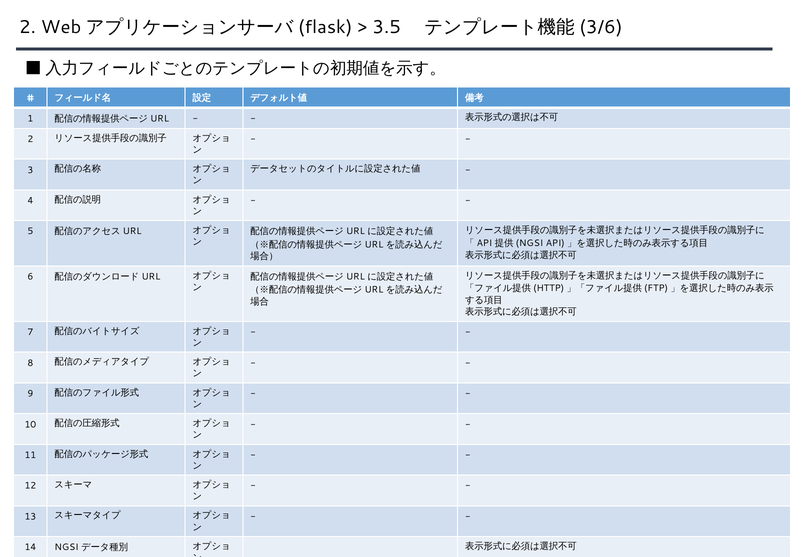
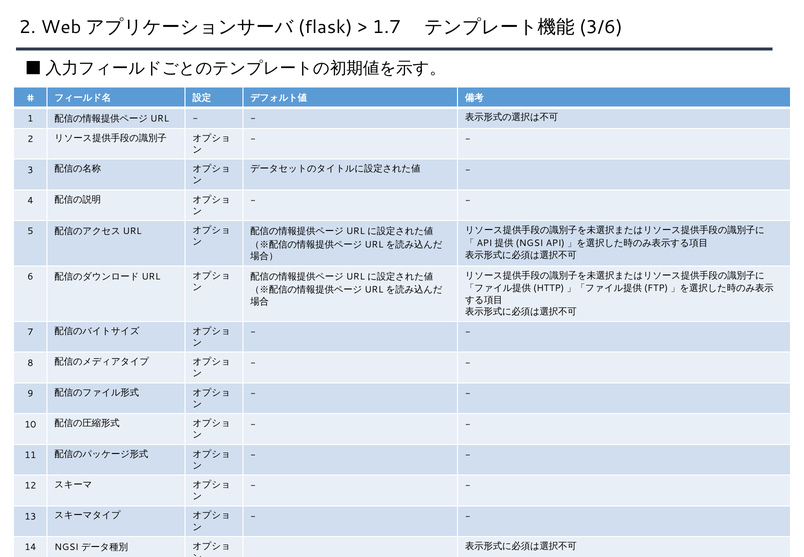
3.5: 3.5 -> 1.7
